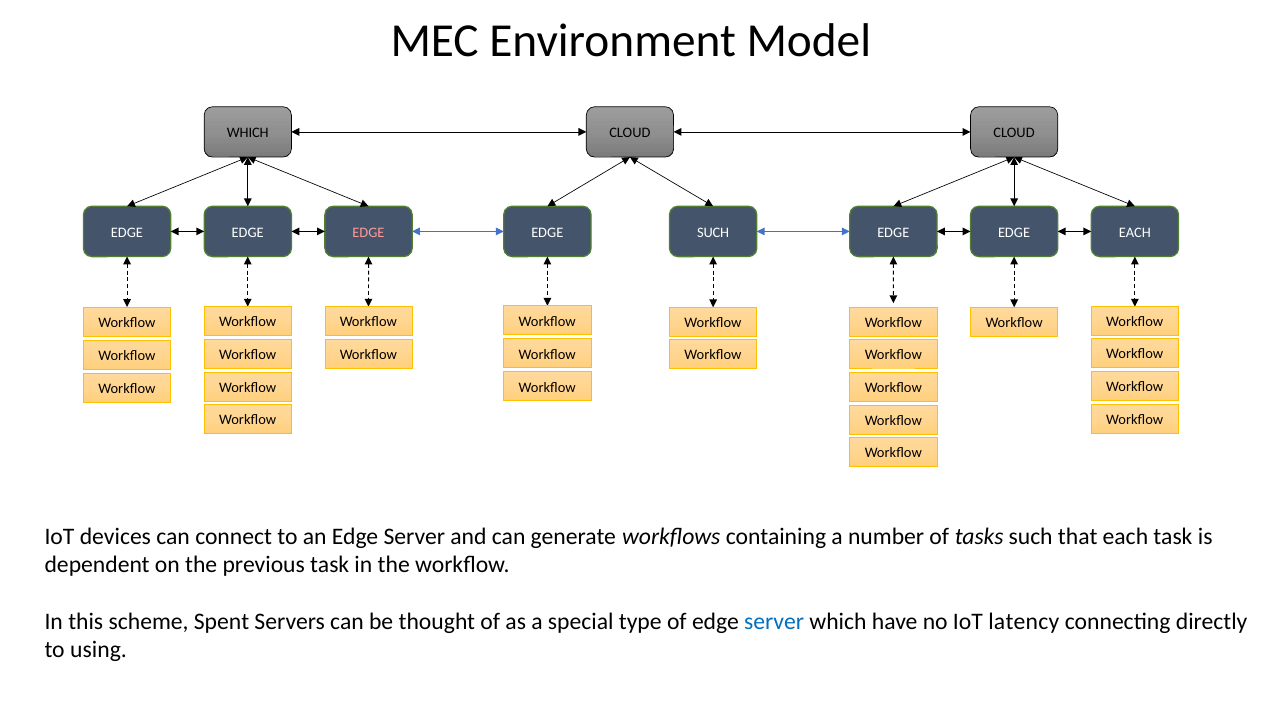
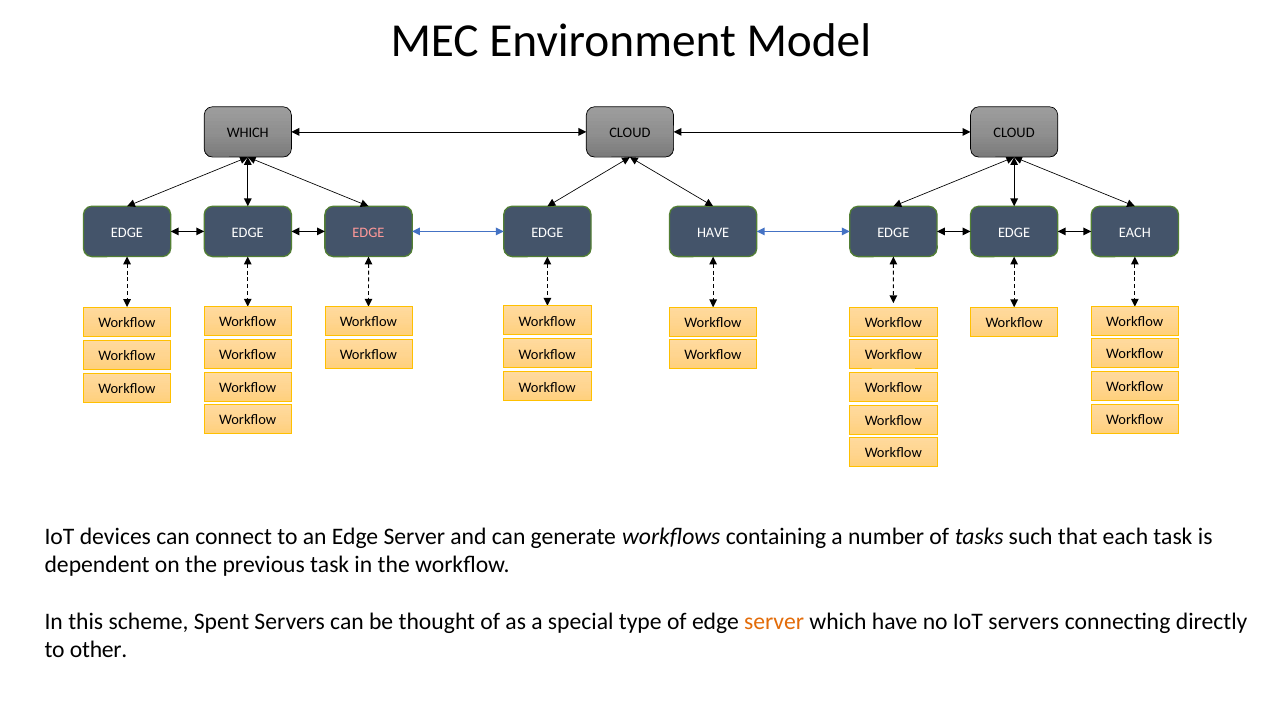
EDGE SUCH: SUCH -> HAVE
server at (774, 621) colour: blue -> orange
IoT latency: latency -> servers
using: using -> other
